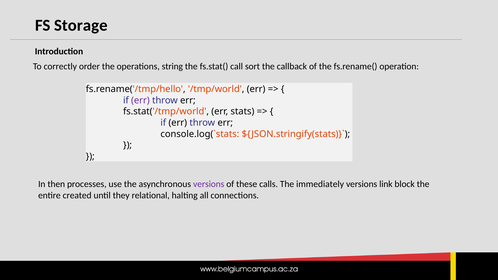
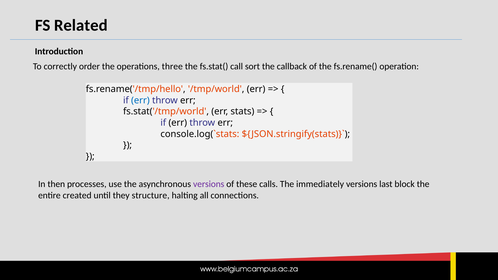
Storage: Storage -> Related
string: string -> three
err at (140, 100) colour: purple -> blue
link: link -> last
relational: relational -> structure
